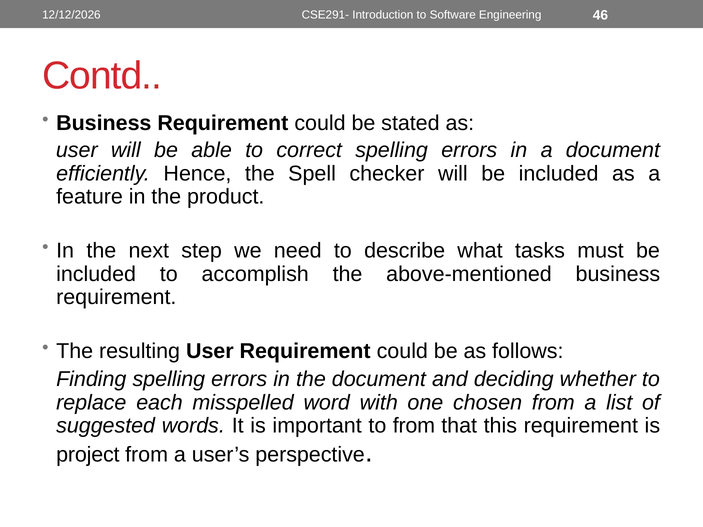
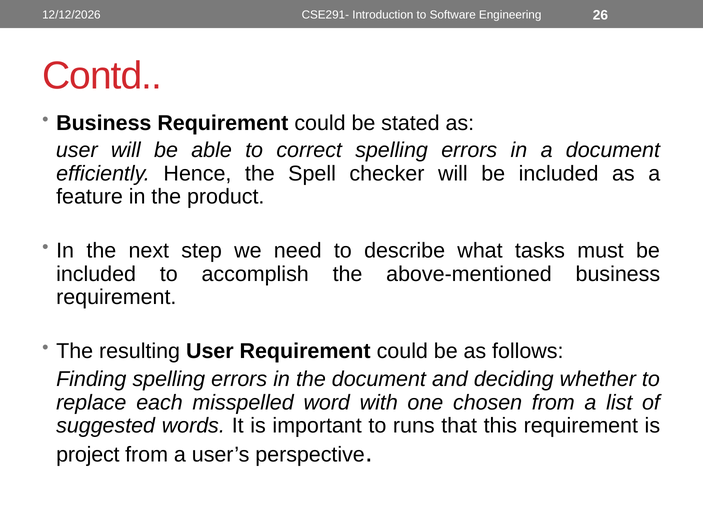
46: 46 -> 26
to from: from -> runs
